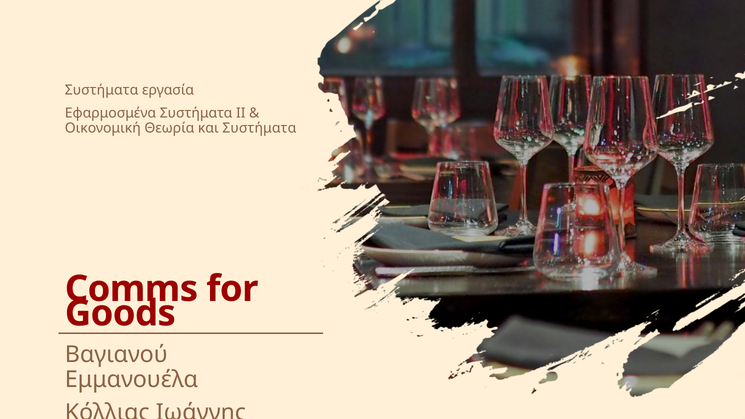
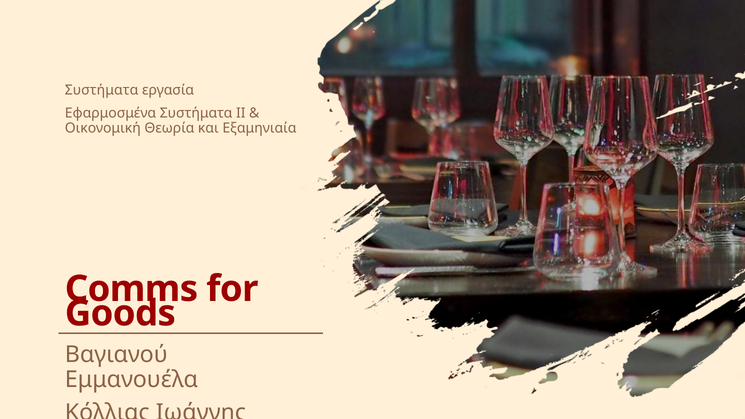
και Συστήματα: Συστήματα -> Εξαμηνιαία
